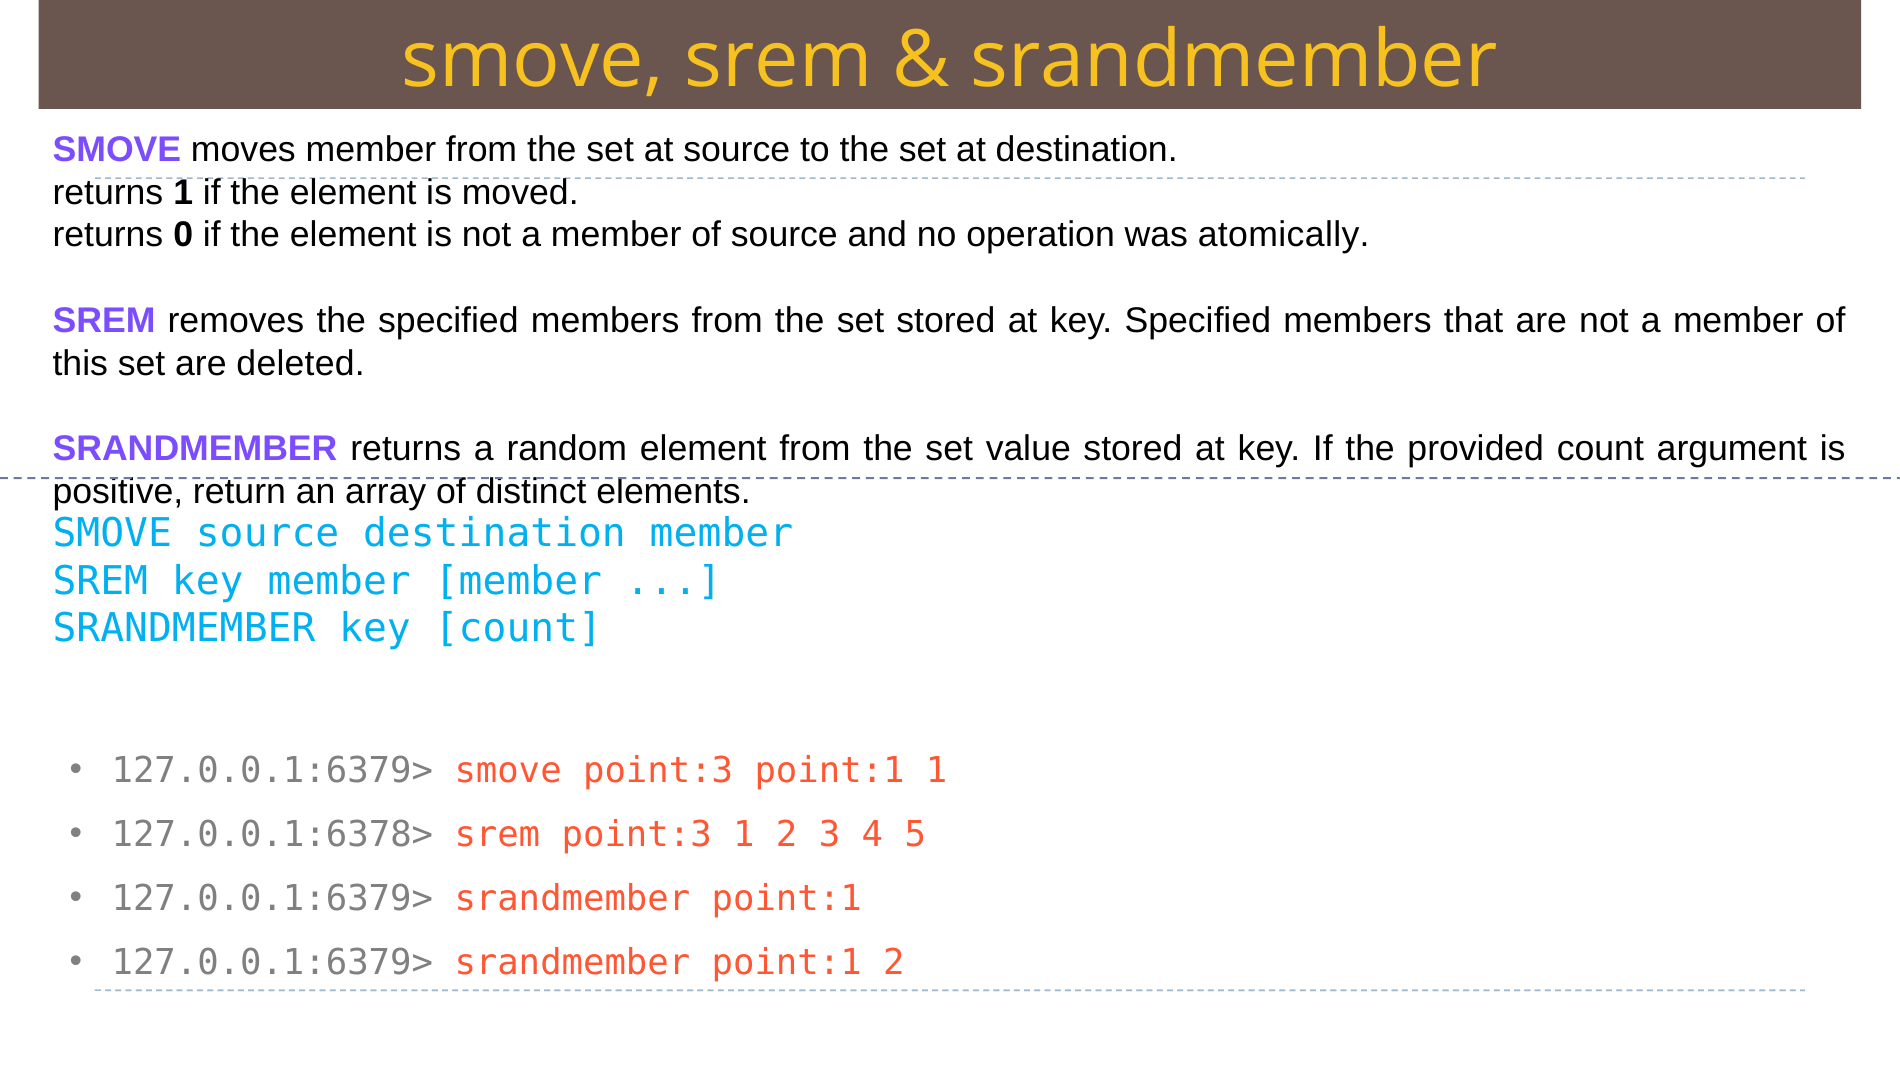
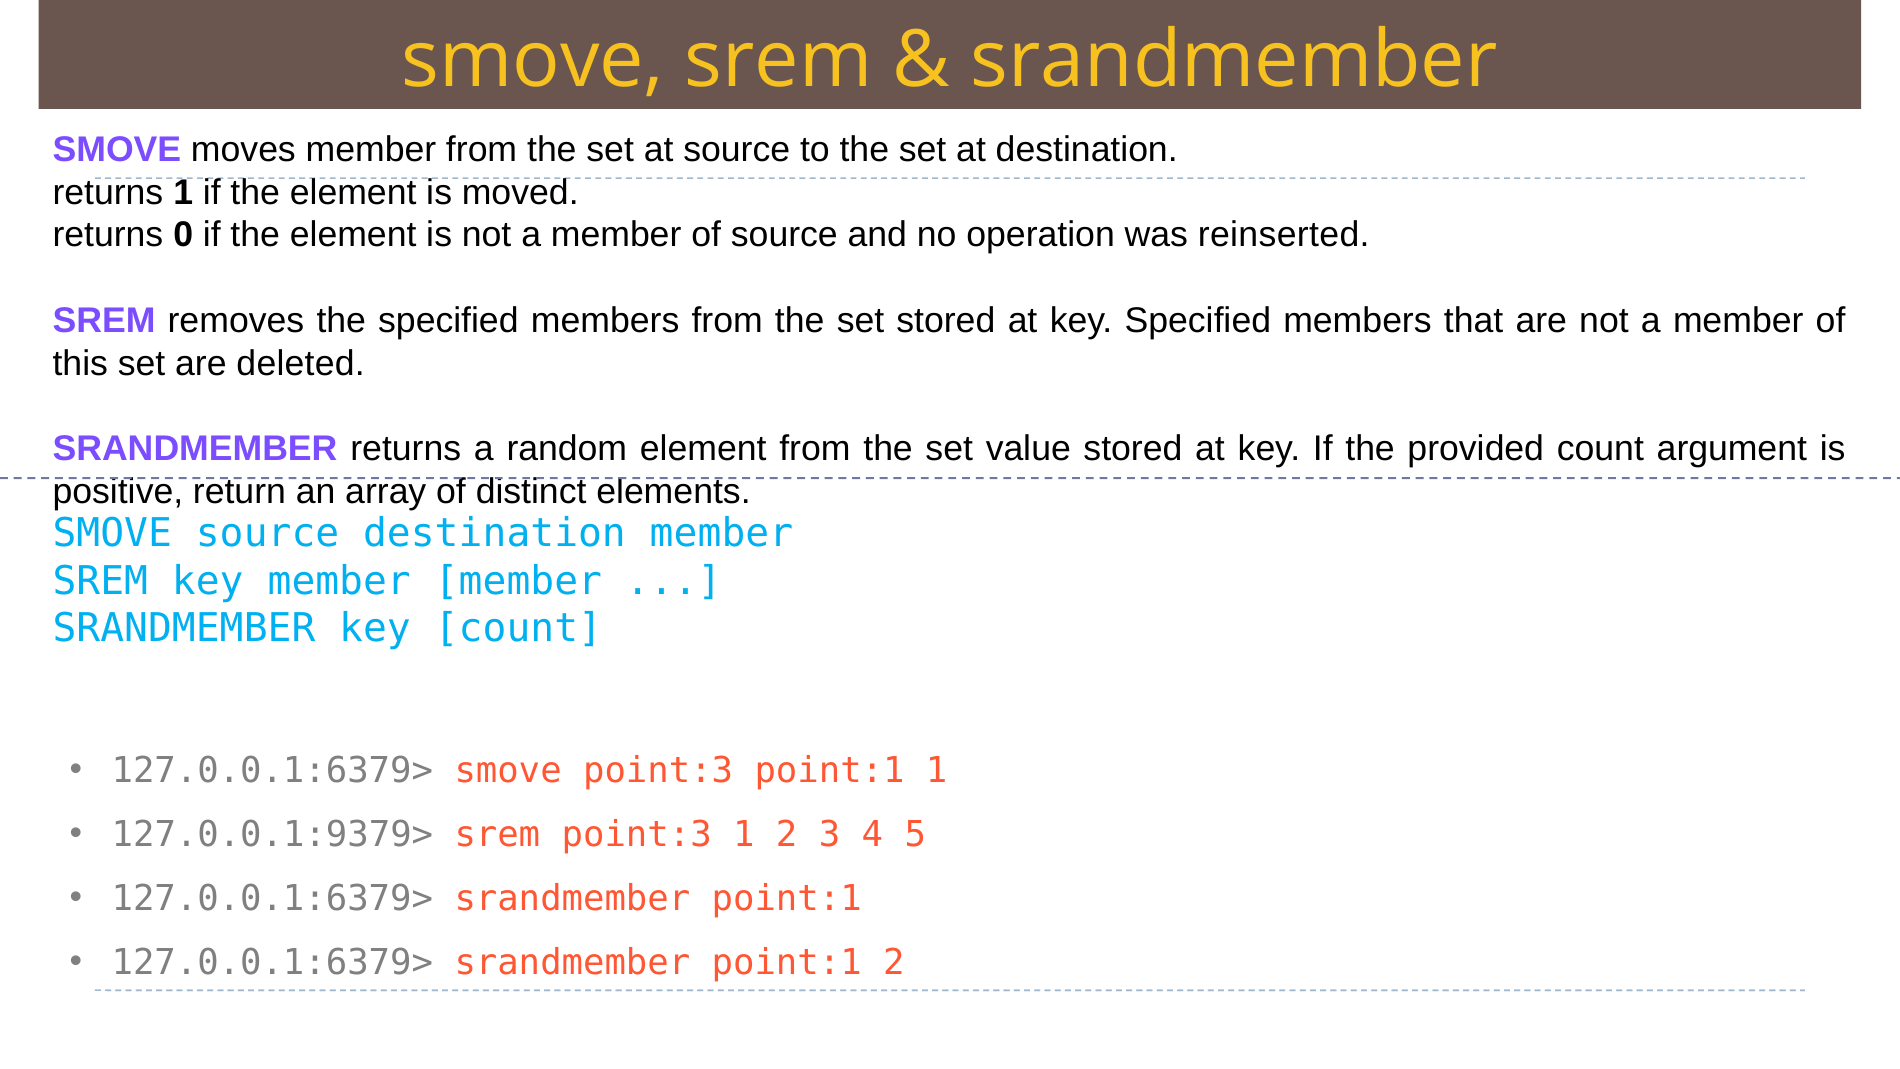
atomically: atomically -> reinserted
127.0.0.1:6378>: 127.0.0.1:6378> -> 127.0.0.1:9379>
